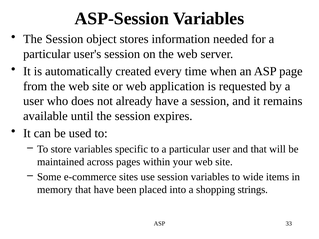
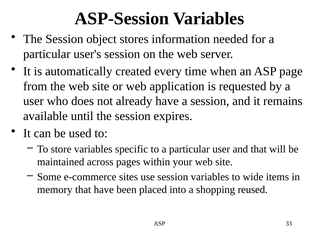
strings: strings -> reused
